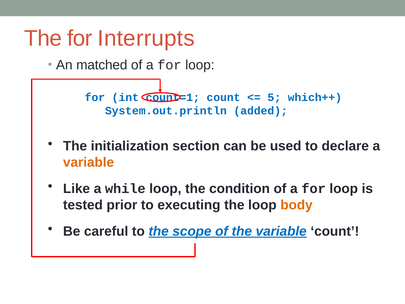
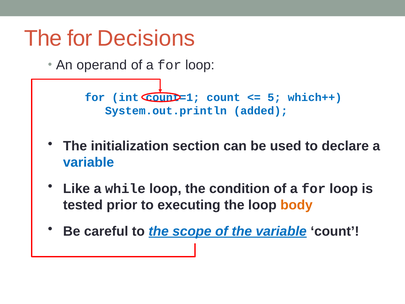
Interrupts: Interrupts -> Decisions
matched: matched -> operand
variable at (89, 162) colour: orange -> blue
